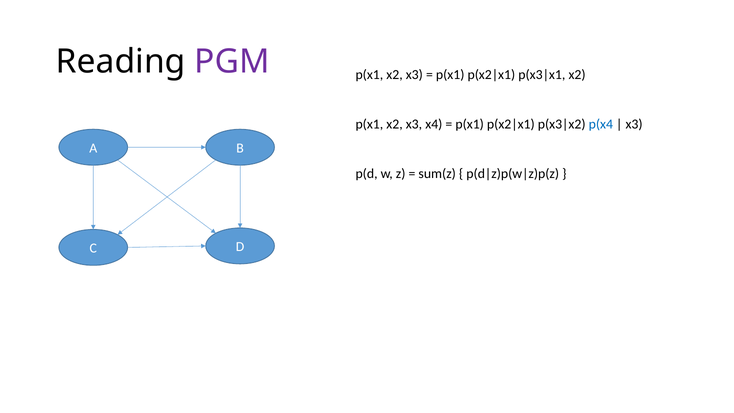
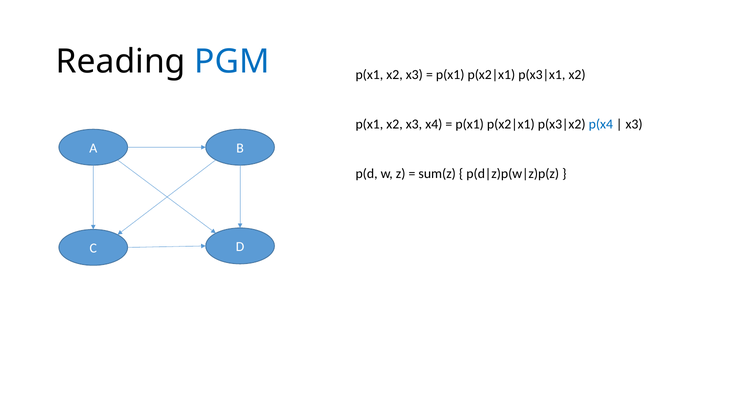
PGM colour: purple -> blue
